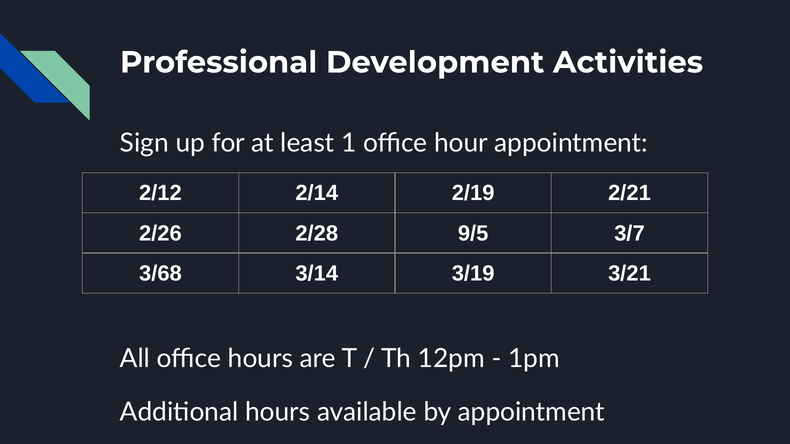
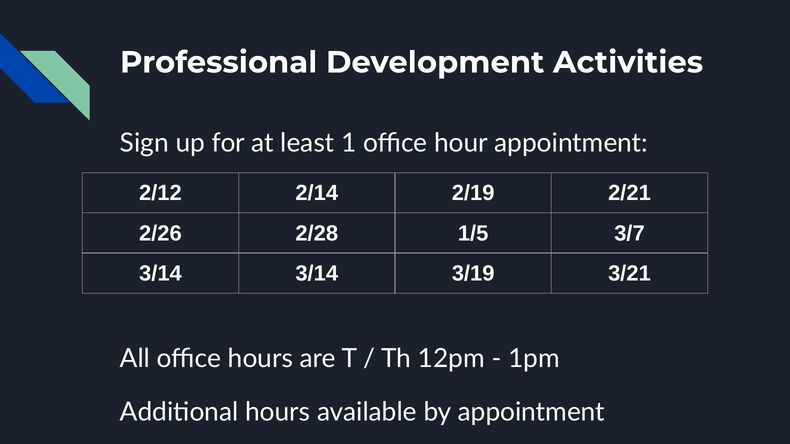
9/5: 9/5 -> 1/5
3/68 at (160, 274): 3/68 -> 3/14
